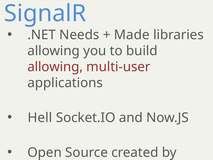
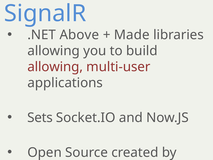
Needs: Needs -> Above
Hell: Hell -> Sets
